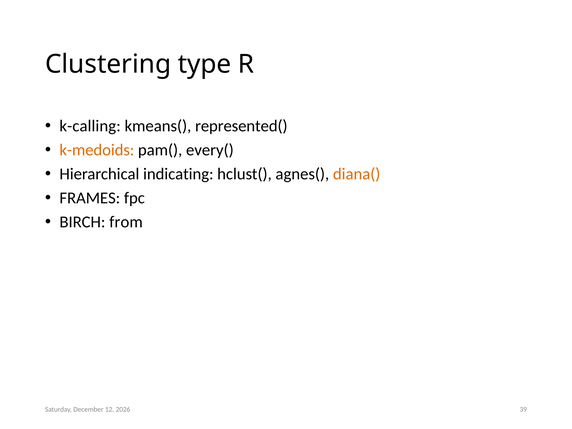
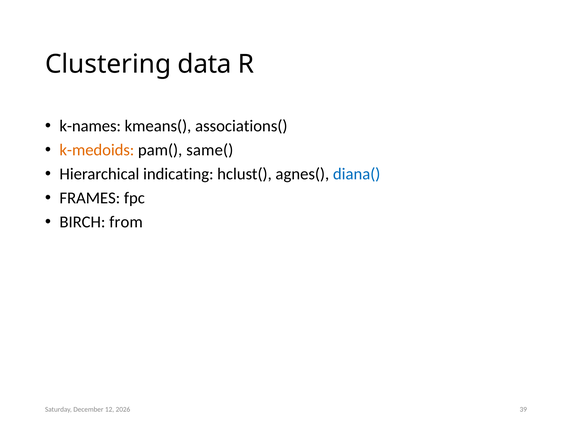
type: type -> data
k-calling: k-calling -> k-names
represented(: represented( -> associations(
every(: every( -> same(
diana( colour: orange -> blue
